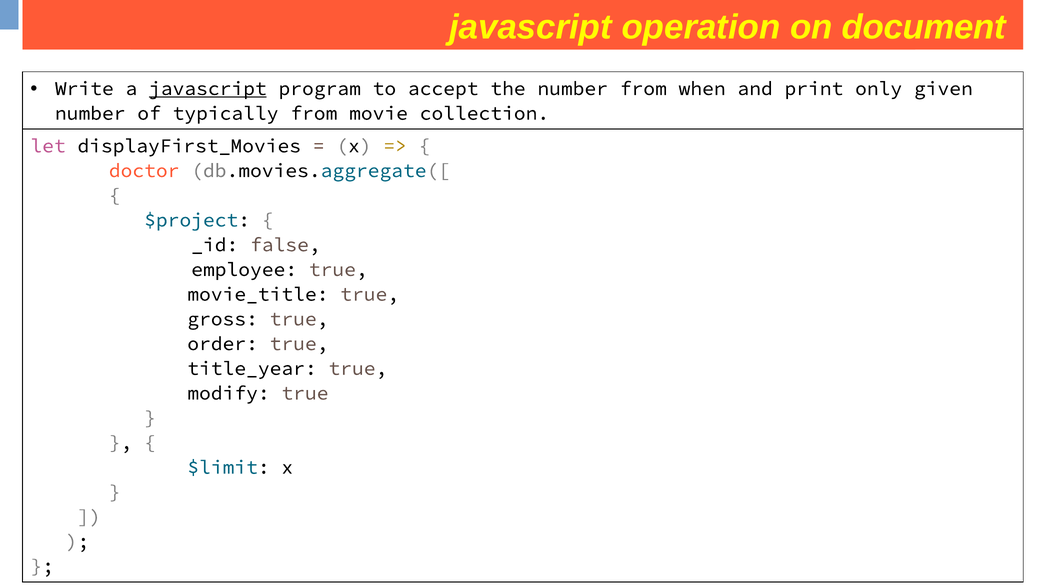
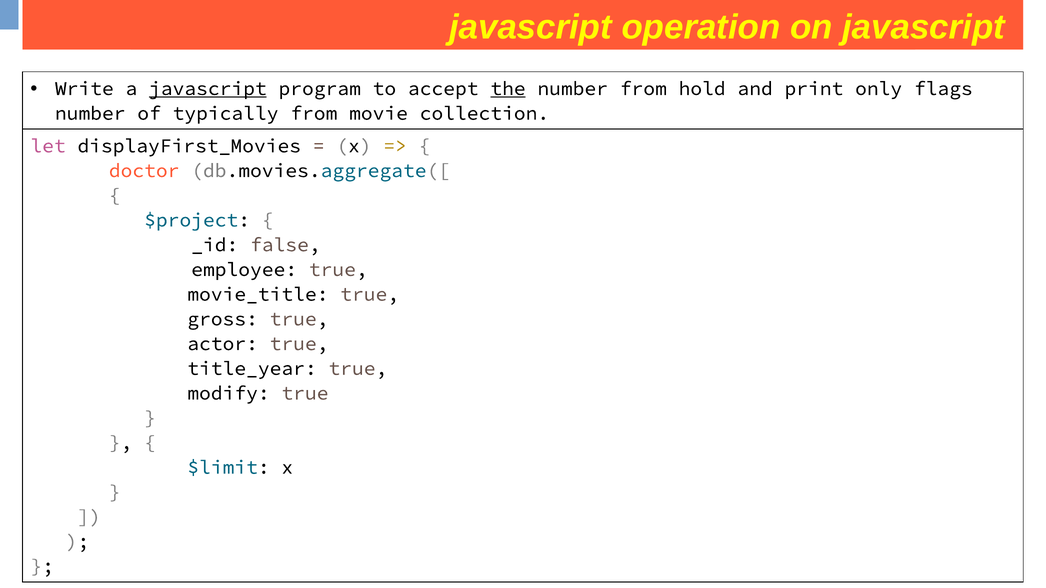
document at (924, 27): document -> javascript
the underline: none -> present
when: when -> hold
given: given -> flags
order: order -> actor
